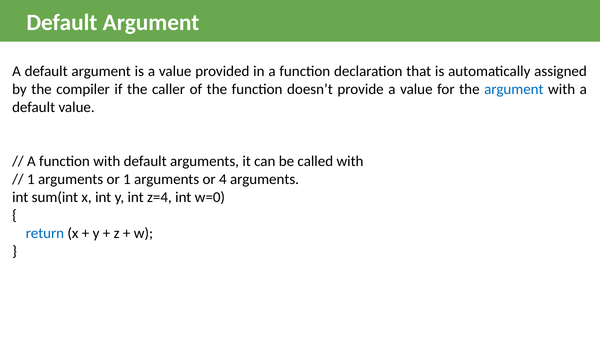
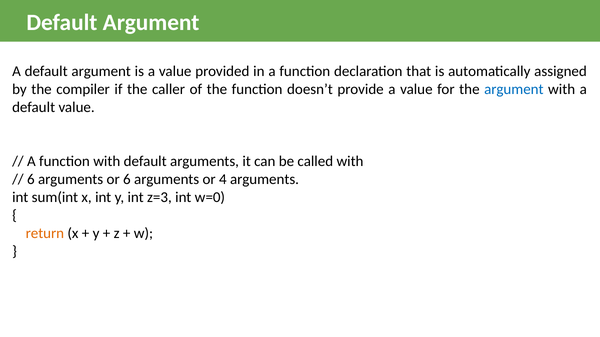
1 at (31, 180): 1 -> 6
or 1: 1 -> 6
z=4: z=4 -> z=3
return colour: blue -> orange
